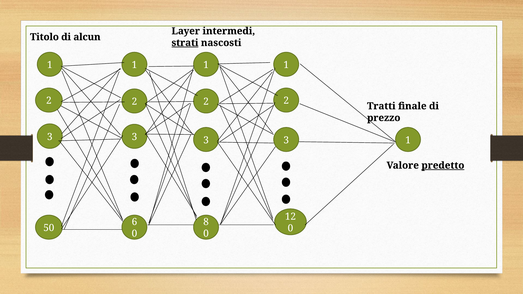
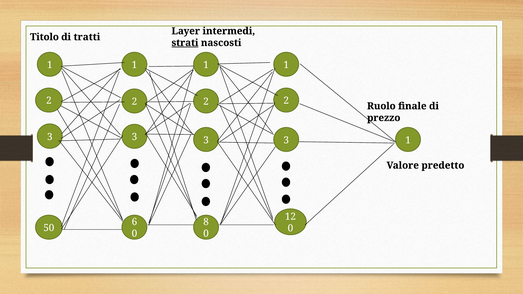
alcun: alcun -> tratti
Tratti: Tratti -> Ruolo
predetto underline: present -> none
